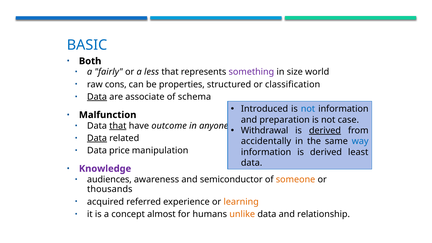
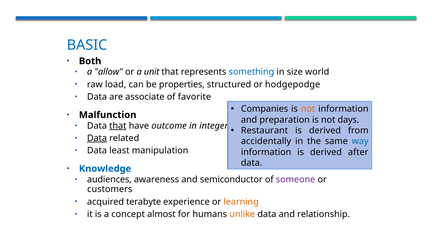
fairly: fairly -> allow
less: less -> unit
something colour: purple -> blue
cons: cons -> load
classification: classification -> hodgepodge
Data at (97, 97) underline: present -> none
schema: schema -> favorite
Introduced: Introduced -> Companies
not at (308, 109) colour: blue -> orange
case: case -> days
anyone: anyone -> integer
Withdrawal: Withdrawal -> Restaurant
derived at (325, 131) underline: present -> none
price: price -> least
least: least -> after
Knowledge colour: purple -> blue
someone colour: orange -> purple
thousands: thousands -> customers
referred: referred -> terabyte
